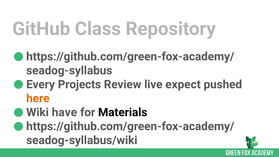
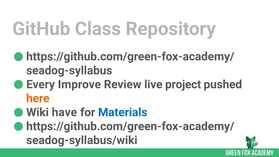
Projects: Projects -> Improve
expect: expect -> project
Materials colour: black -> blue
